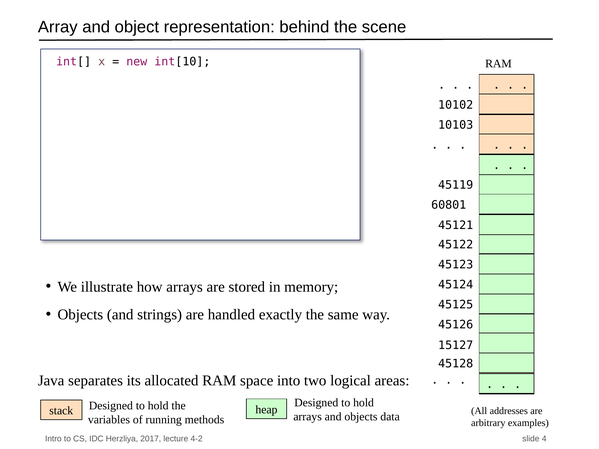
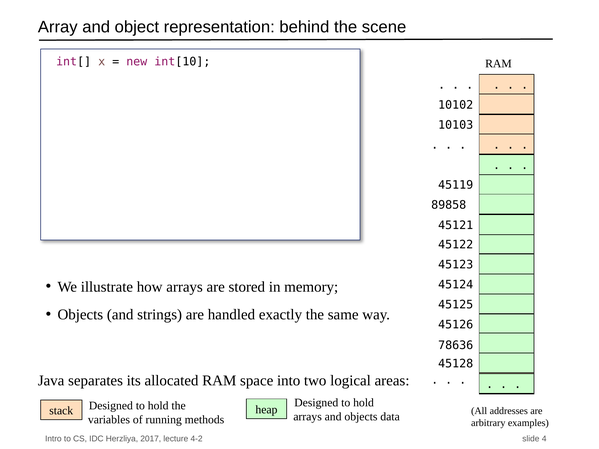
60801: 60801 -> 89858
15127: 15127 -> 78636
